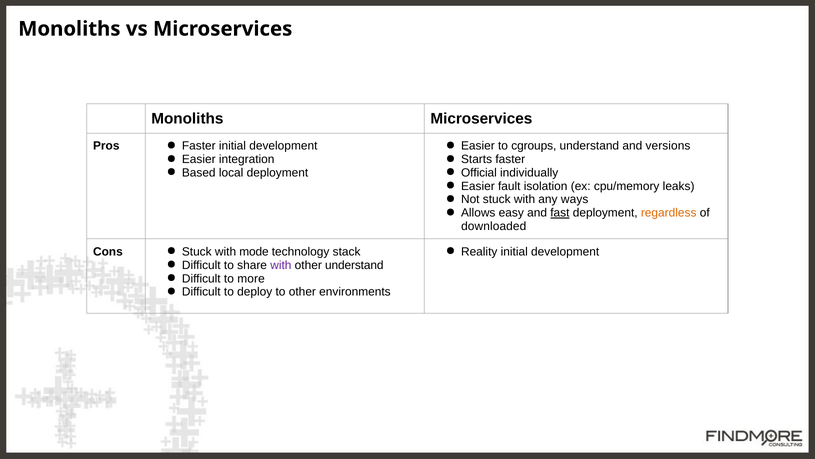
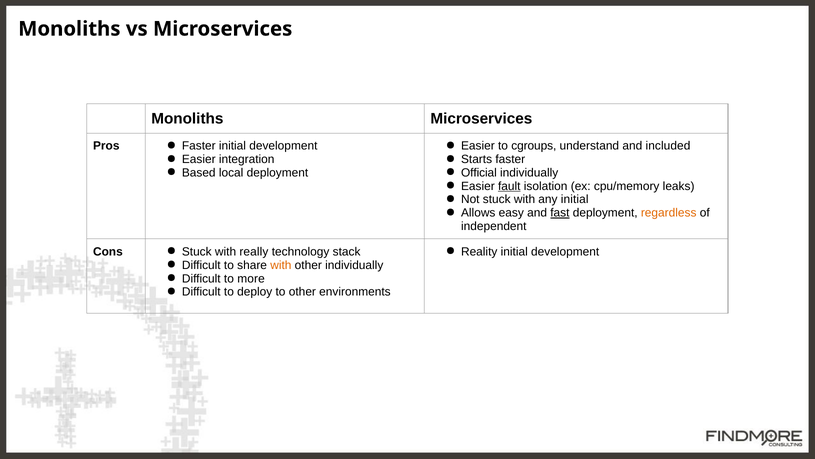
versions: versions -> included
fault underline: none -> present
any ways: ways -> initial
downloaded: downloaded -> independent
mode: mode -> really
with at (281, 265) colour: purple -> orange
other understand: understand -> individually
